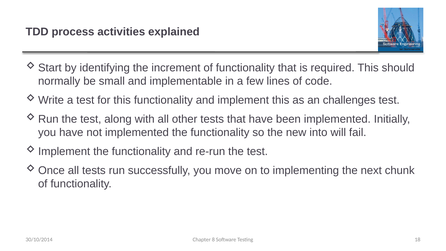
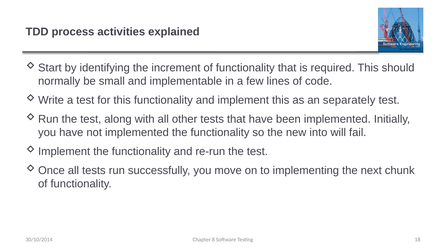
challenges: challenges -> separately
